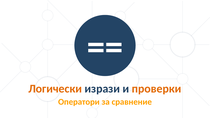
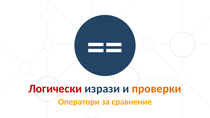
Логически colour: orange -> red
